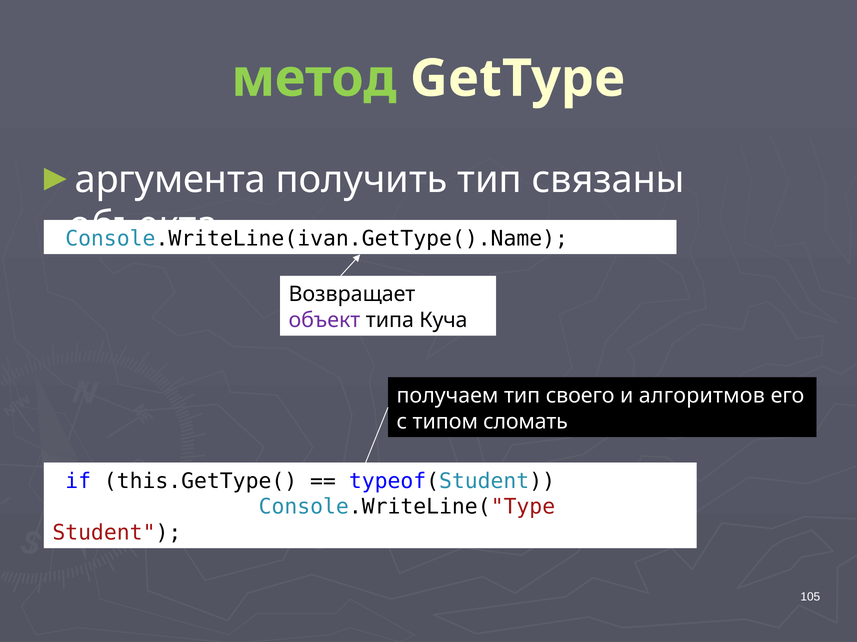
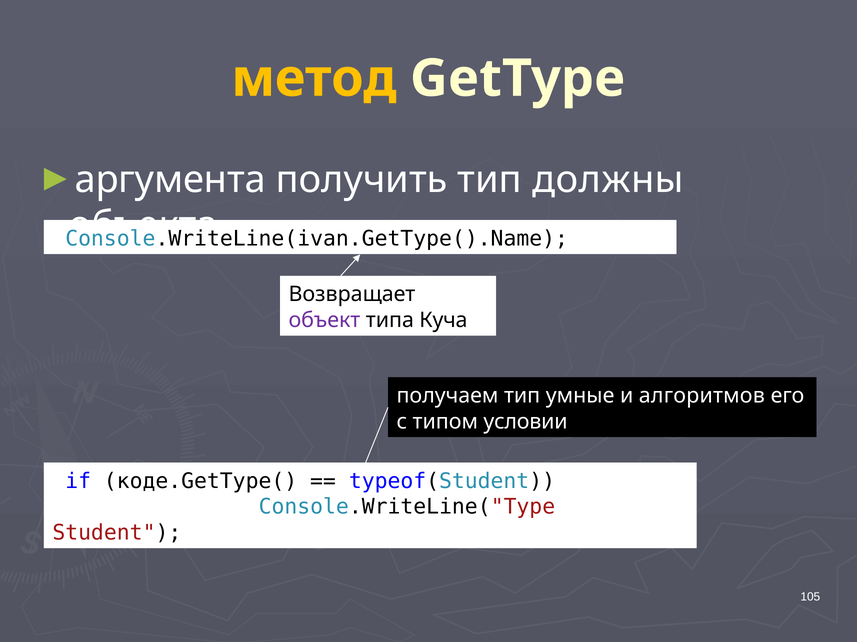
метод colour: light green -> yellow
связаны: связаны -> должны
своего: своего -> умные
сломать: сломать -> условии
this.GetType(: this.GetType( -> коде.GetType(
